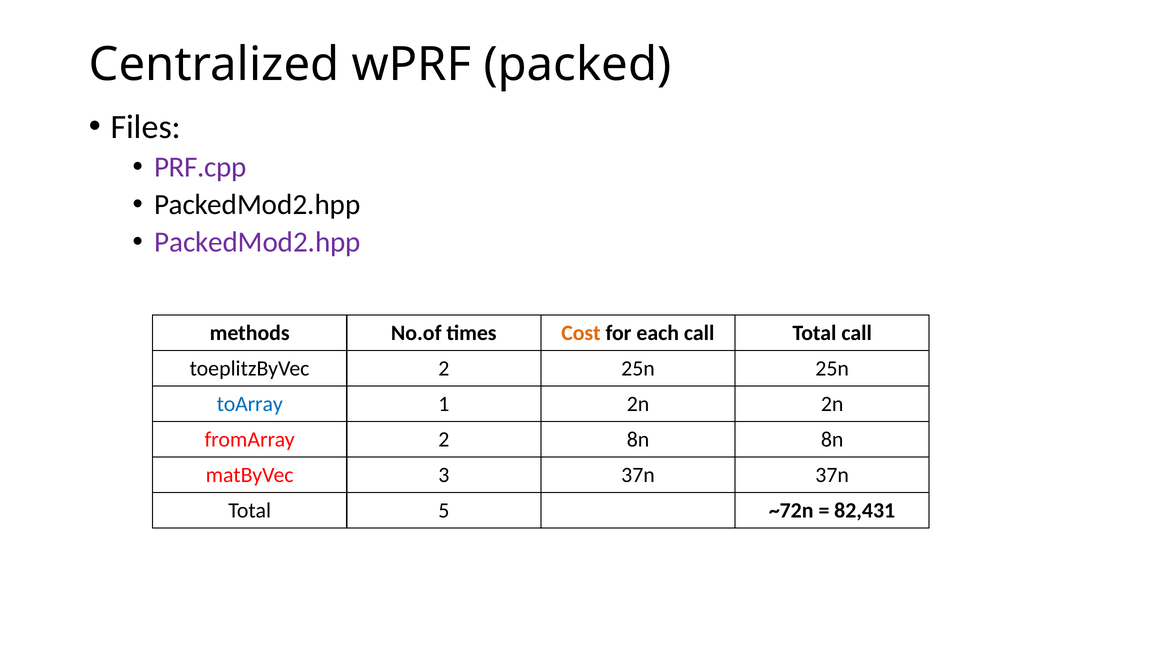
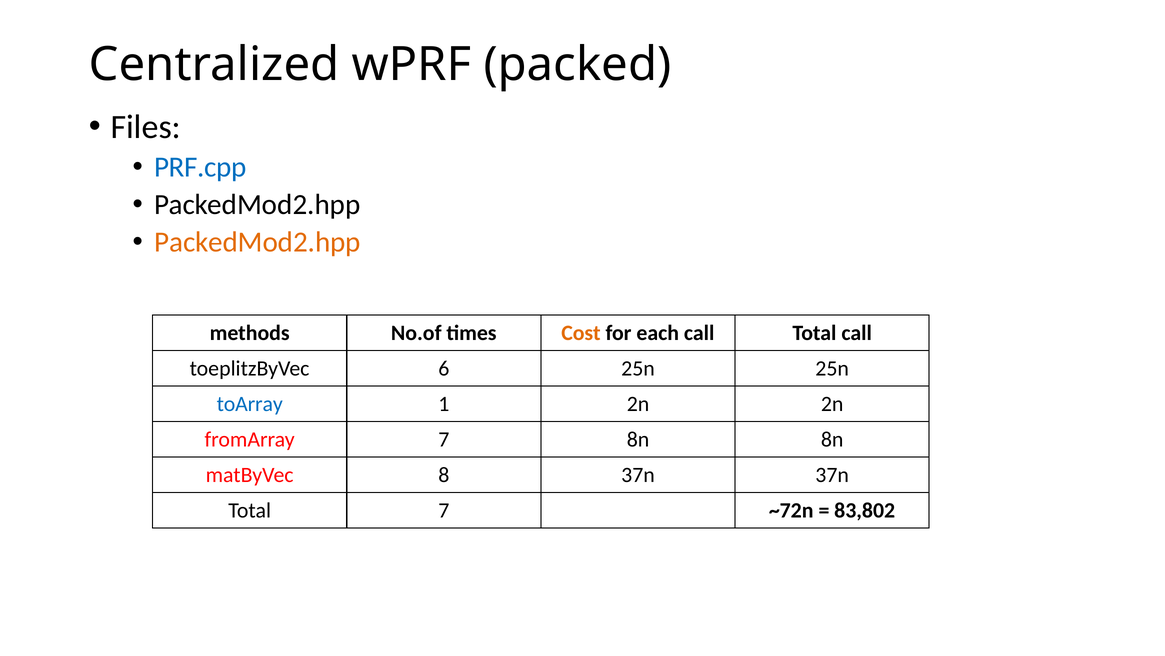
PRF.cpp colour: purple -> blue
PackedMod2.hpp at (258, 242) colour: purple -> orange
toeplitzByVec 2: 2 -> 6
fromArray 2: 2 -> 7
3: 3 -> 8
Total 5: 5 -> 7
82,431: 82,431 -> 83,802
